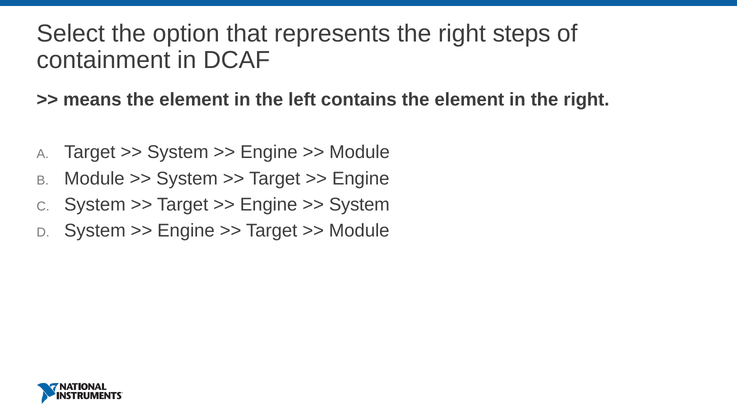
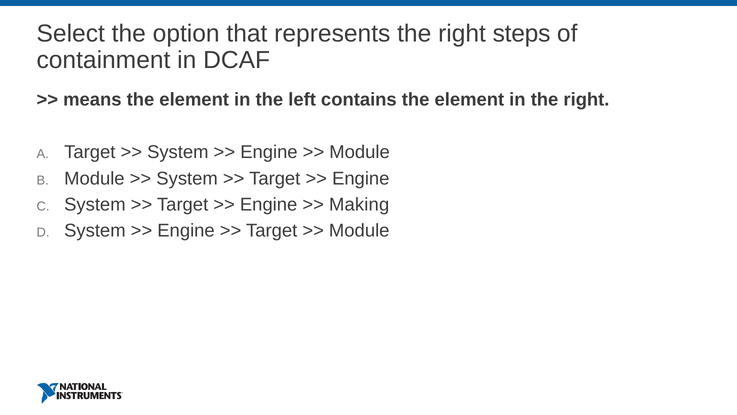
System at (359, 204): System -> Making
